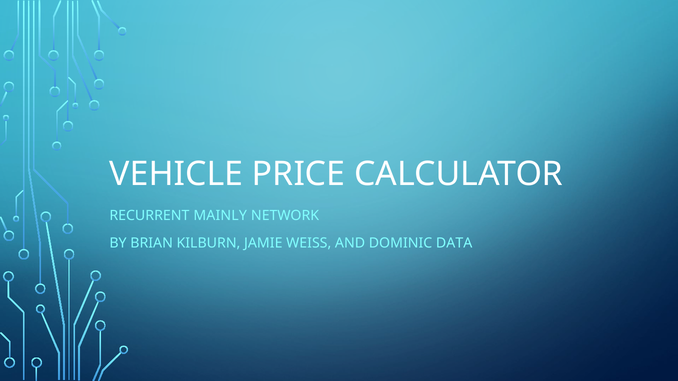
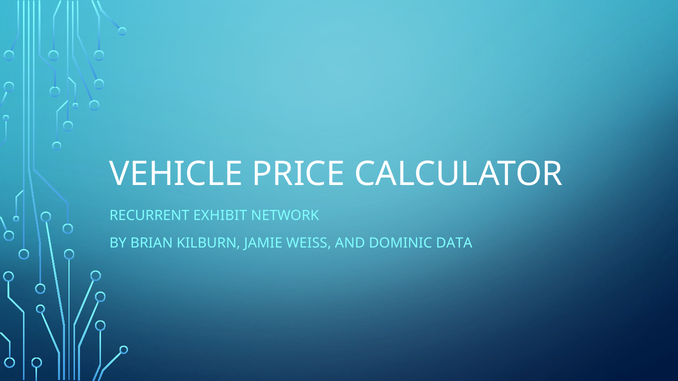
MAINLY: MAINLY -> EXHIBIT
